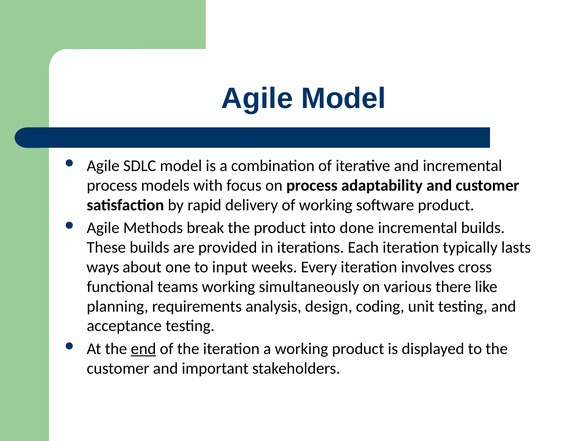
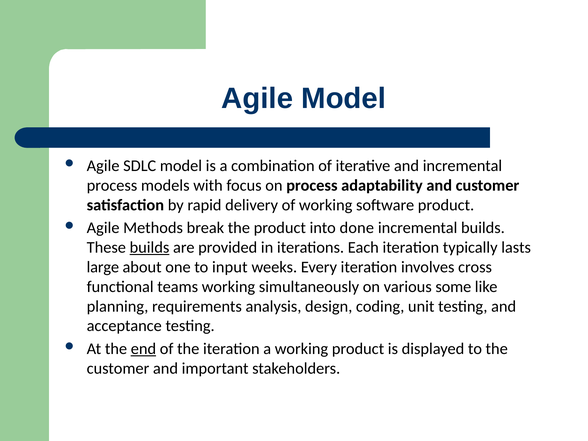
builds at (149, 247) underline: none -> present
ways: ways -> large
there: there -> some
